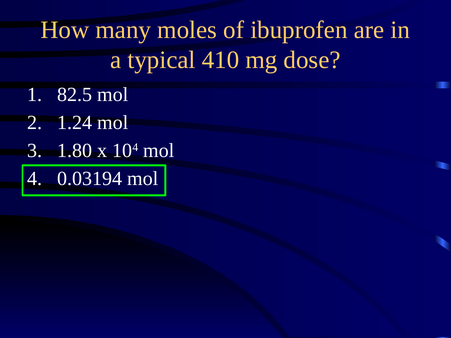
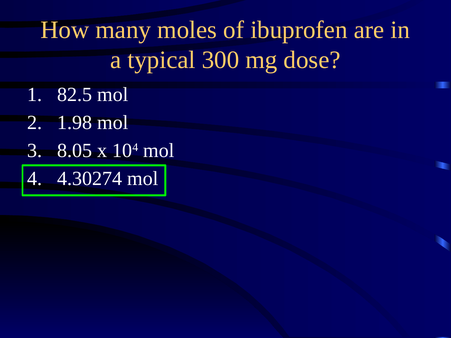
410: 410 -> 300
1.24: 1.24 -> 1.98
1.80: 1.80 -> 8.05
0.03194: 0.03194 -> 4.30274
